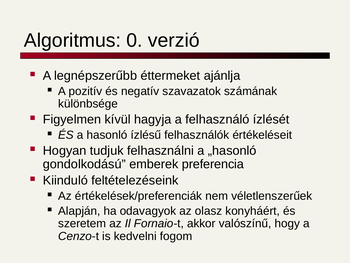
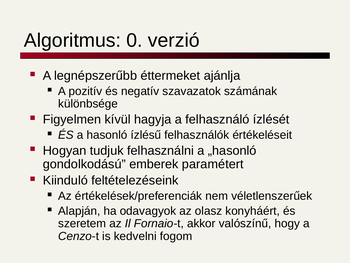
preferencia: preferencia -> paramétert
